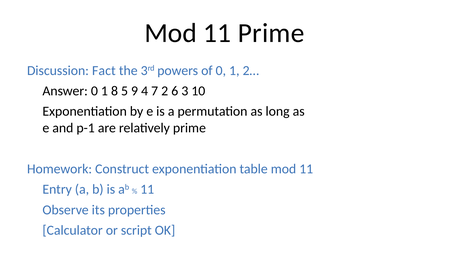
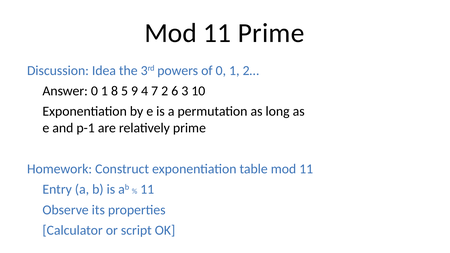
Fact: Fact -> Idea
